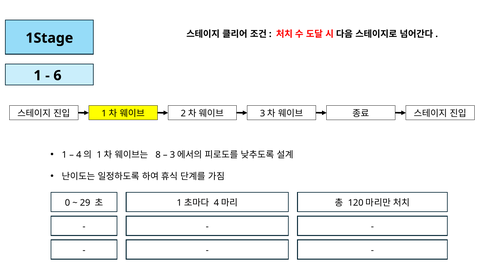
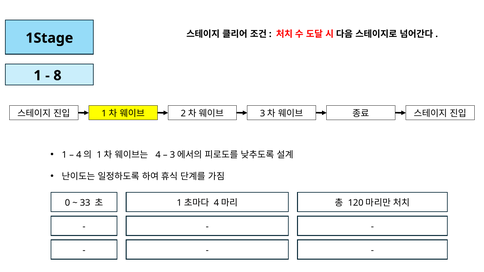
6: 6 -> 8
8: 8 -> 4
29: 29 -> 33
